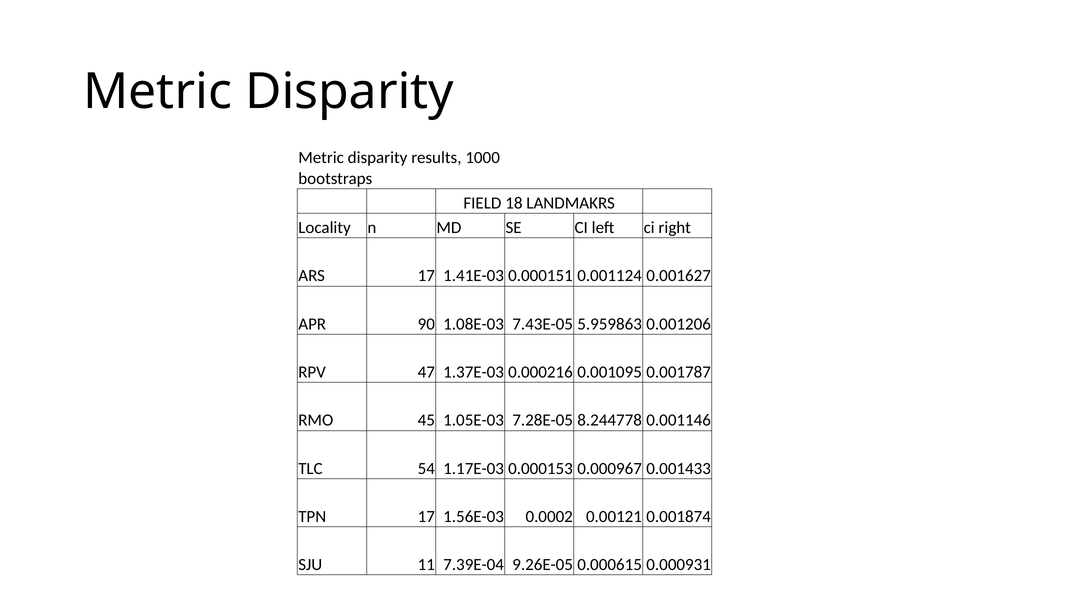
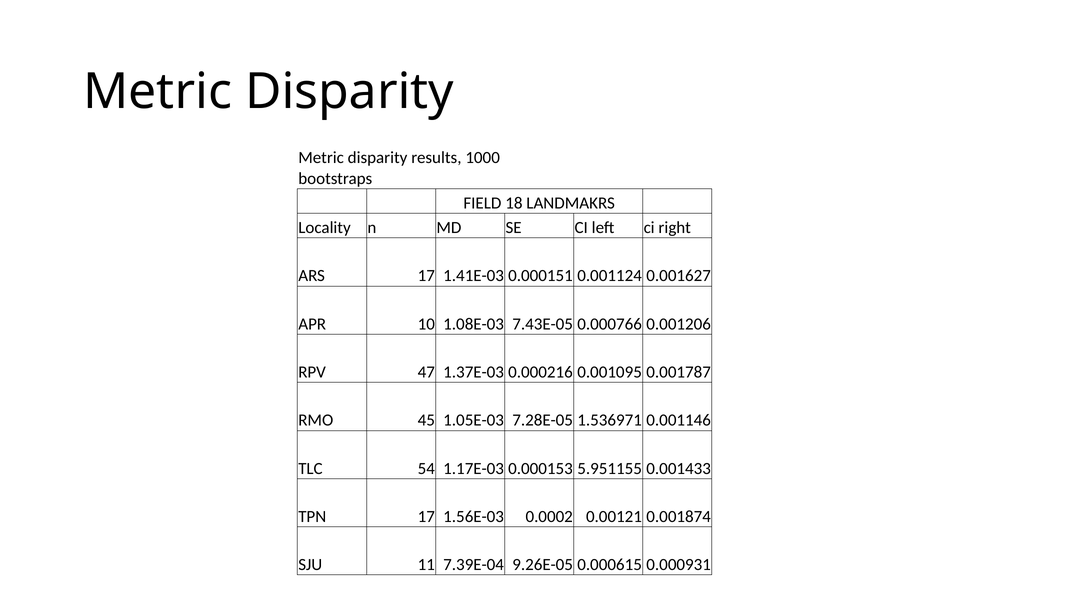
90: 90 -> 10
5.959863: 5.959863 -> 0.000766
8.244778: 8.244778 -> 1.536971
0.000967: 0.000967 -> 5.951155
